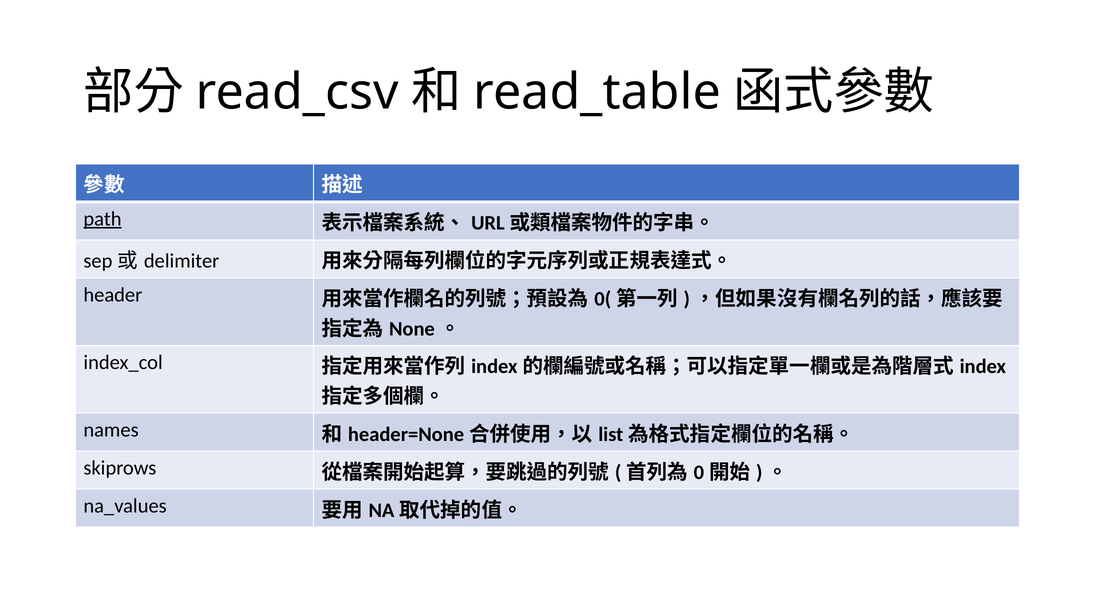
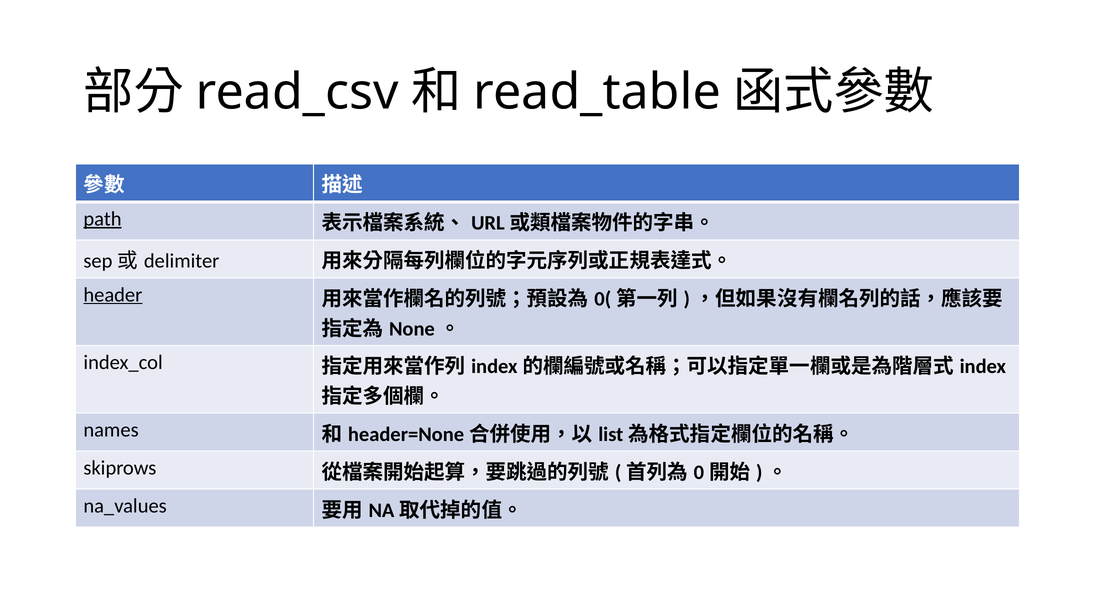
header underline: none -> present
